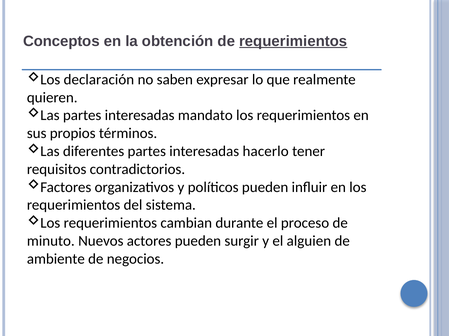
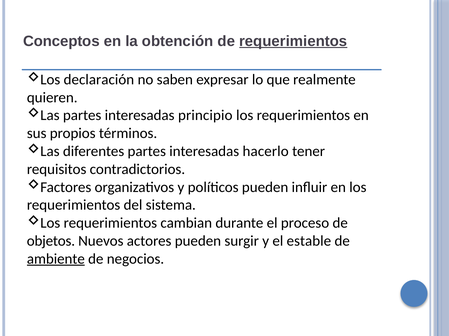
mandato: mandato -> principio
minuto: minuto -> objetos
alguien: alguien -> estable
ambiente underline: none -> present
